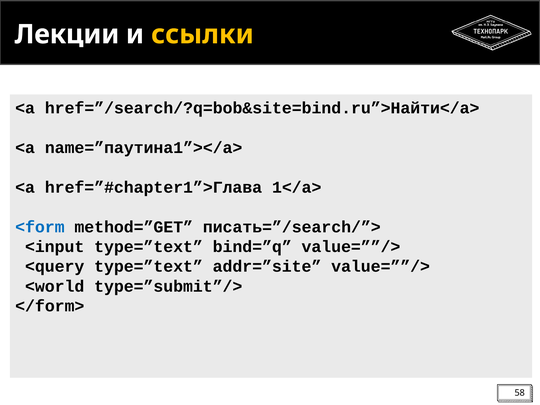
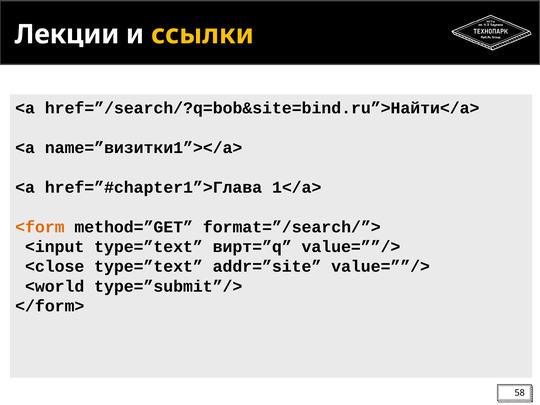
name=”паутина1”></a>: name=”паутина1”></a> -> name=”визитки1”></a>
<form colour: blue -> orange
писать=”/search/”>: писать=”/search/”> -> format=”/search/”>
bind=”q: bind=”q -> вирт=”q
<query: <query -> <close
